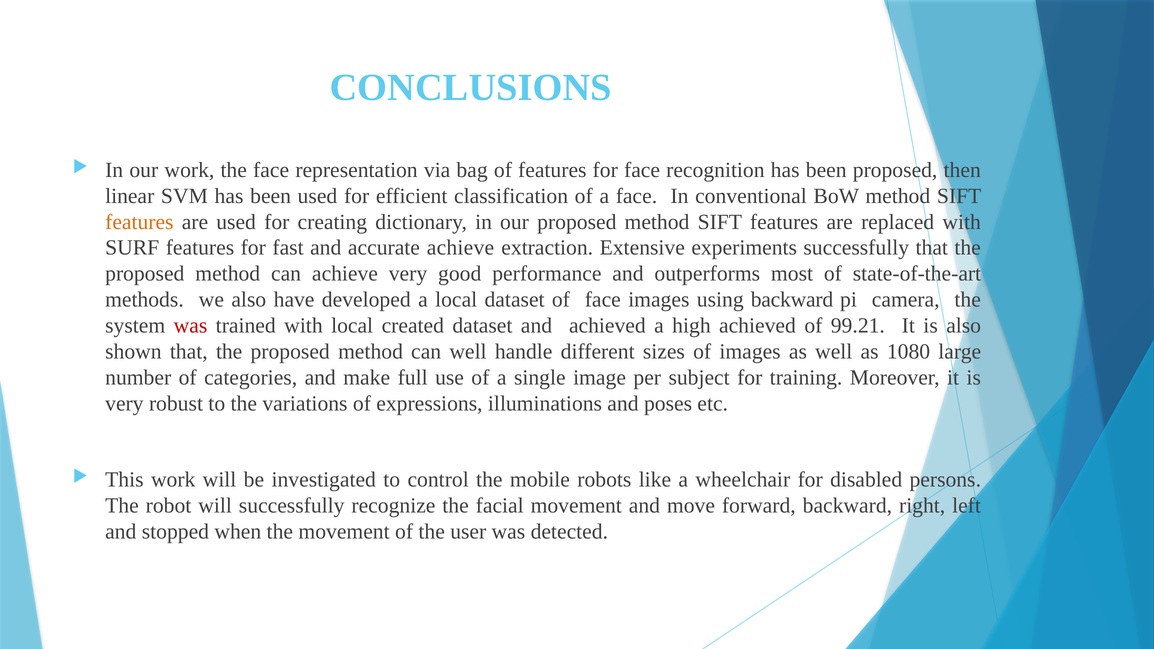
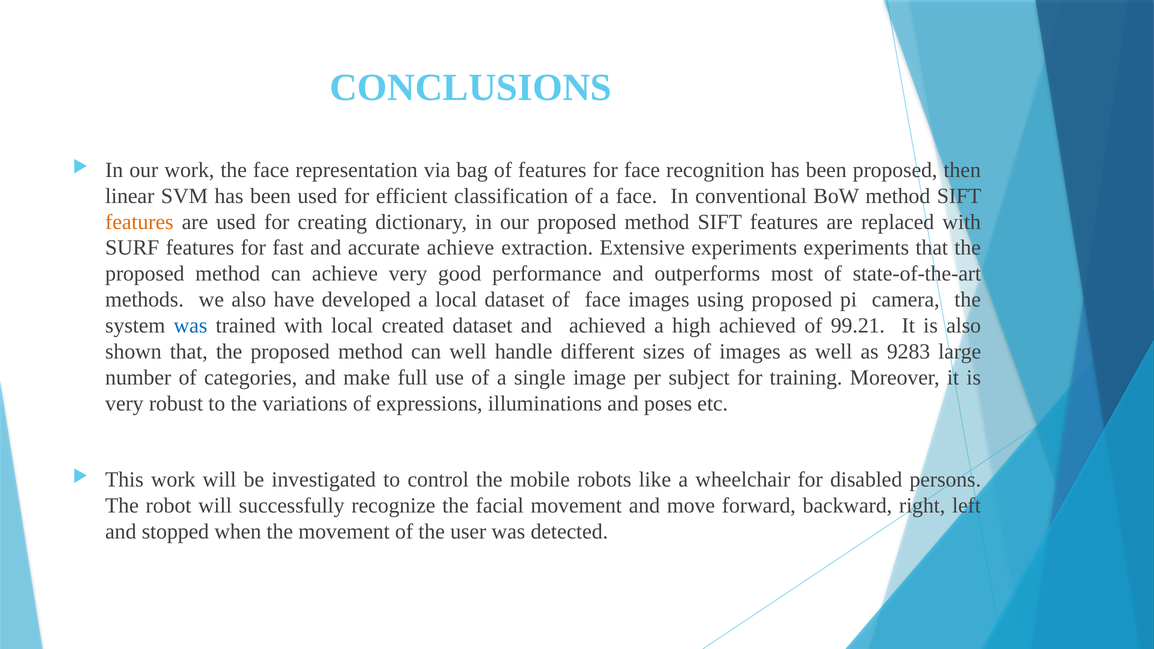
experiments successfully: successfully -> experiments
using backward: backward -> proposed
was at (191, 326) colour: red -> blue
1080: 1080 -> 9283
